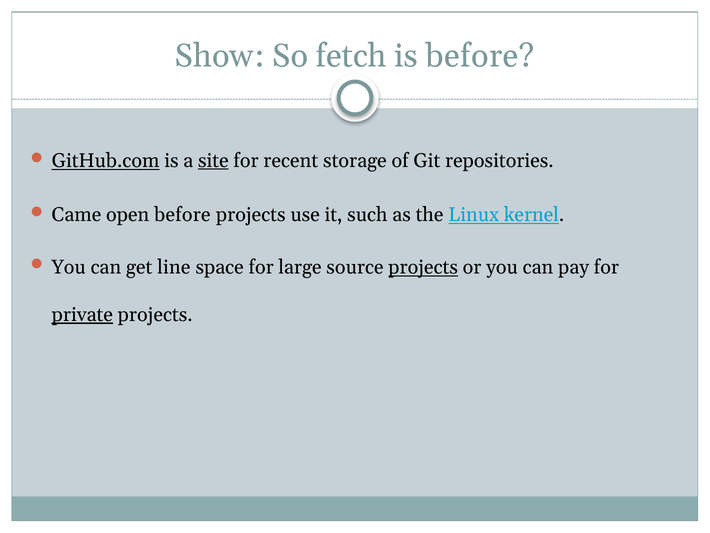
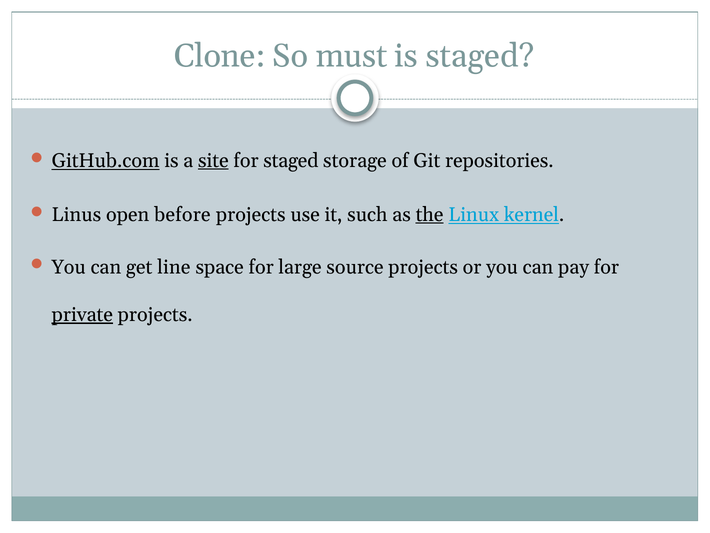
Show: Show -> Clone
fetch: fetch -> must
is before: before -> staged
for recent: recent -> staged
Came: Came -> Linus
the underline: none -> present
projects at (423, 267) underline: present -> none
